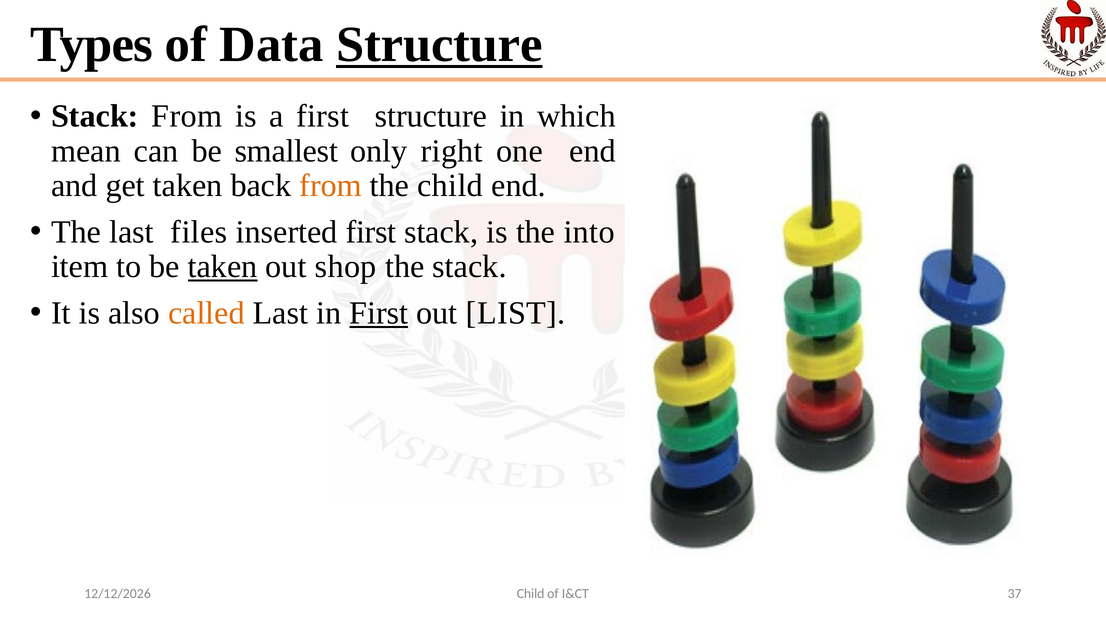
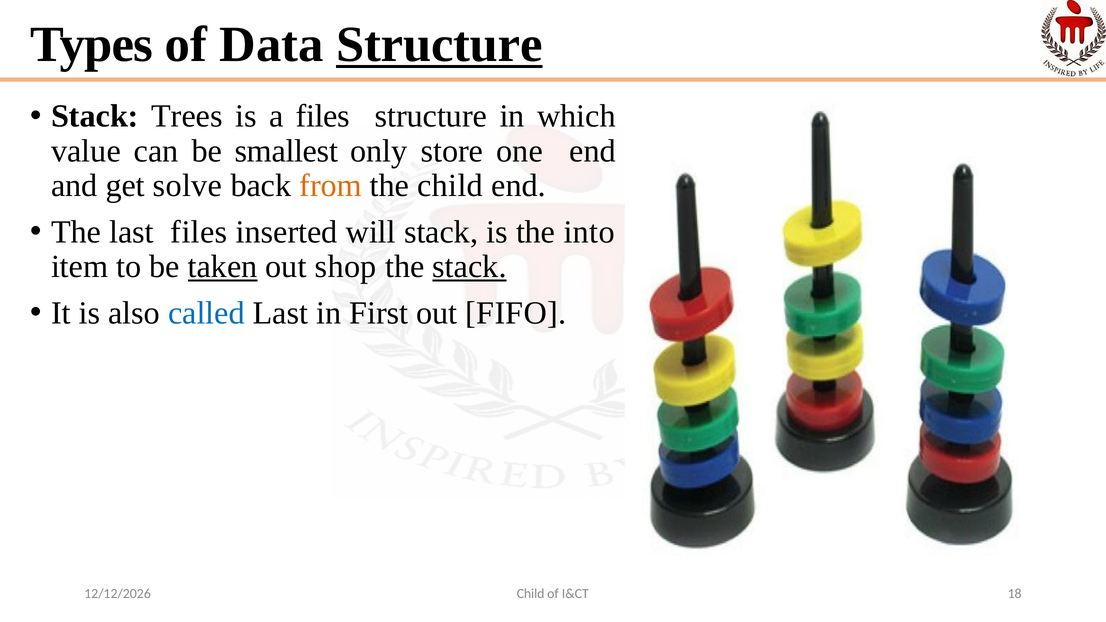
Stack From: From -> Trees
a first: first -> files
mean: mean -> value
right: right -> store
get taken: taken -> solve
inserted first: first -> will
stack at (469, 267) underline: none -> present
called colour: orange -> blue
First at (379, 313) underline: present -> none
LIST: LIST -> FIFO
37: 37 -> 18
